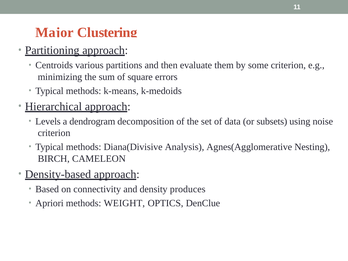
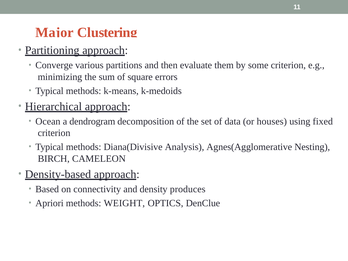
Centroids: Centroids -> Converge
Levels: Levels -> Ocean
subsets: subsets -> houses
noise: noise -> fixed
